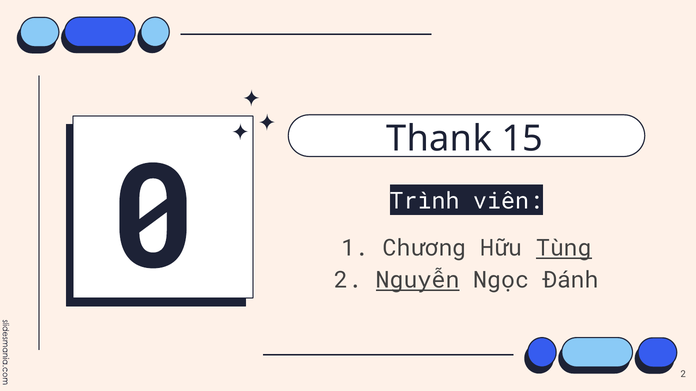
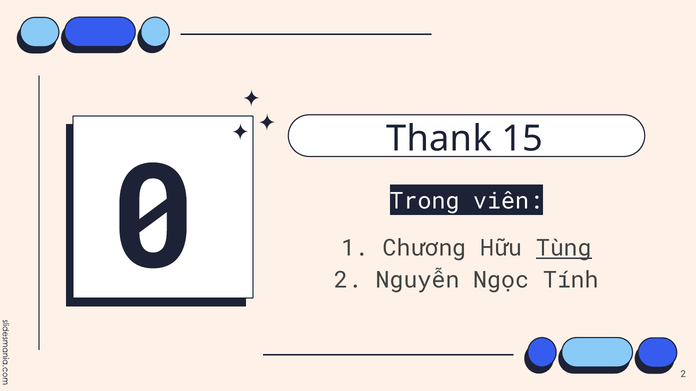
Trình: Trình -> Trong
Nguyễn underline: present -> none
Đánh: Đánh -> Tính
